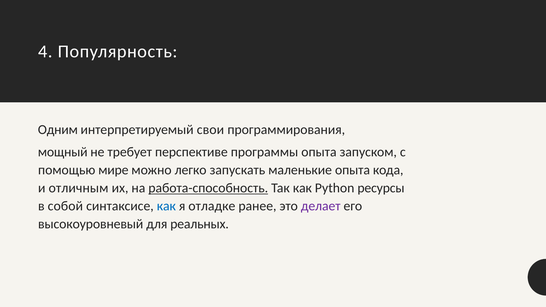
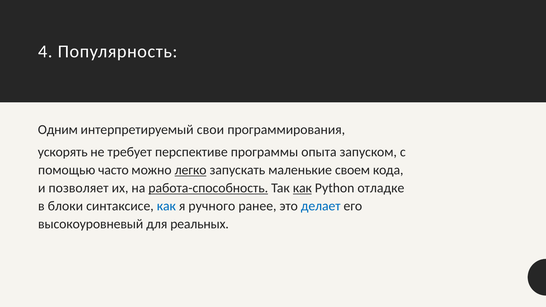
мощный: мощный -> ускорять
мире: мире -> часто
легко underline: none -> present
маленькие опыта: опыта -> своем
отличным: отличным -> позволяет
как at (302, 188) underline: none -> present
ресурсы: ресурсы -> отладке
собой: собой -> блоки
отладке: отладке -> ручного
делает colour: purple -> blue
